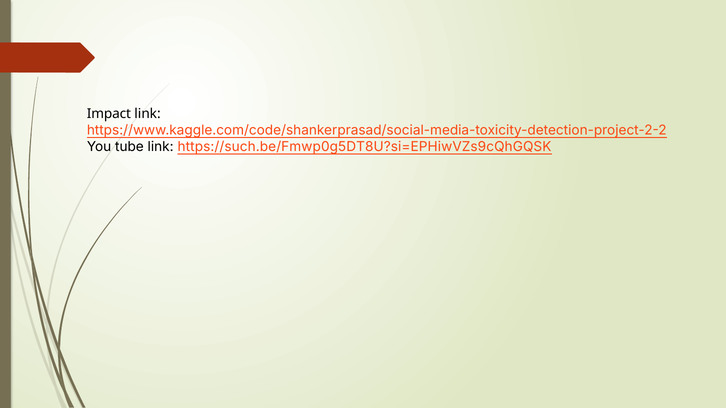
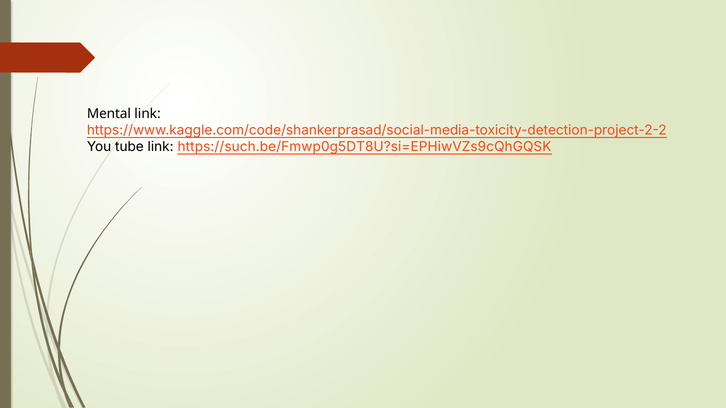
Impact: Impact -> Mental
